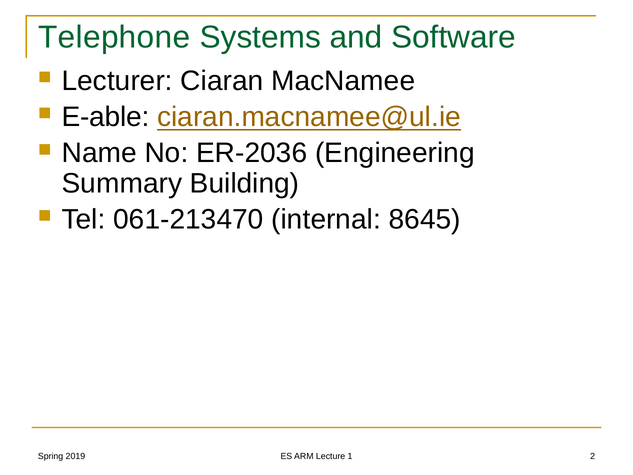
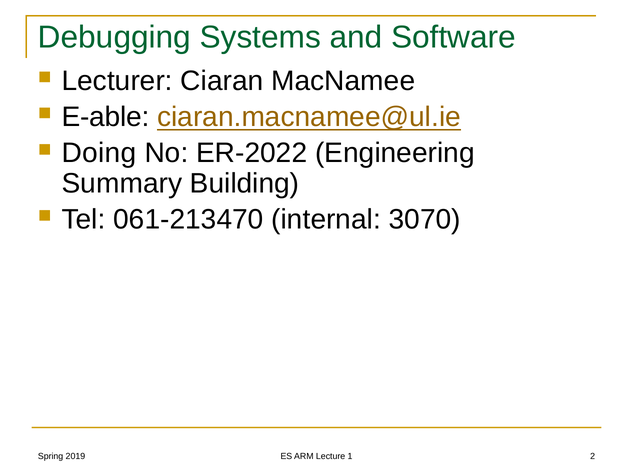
Telephone: Telephone -> Debugging
Name: Name -> Doing
ER-2036: ER-2036 -> ER-2022
8645: 8645 -> 3070
